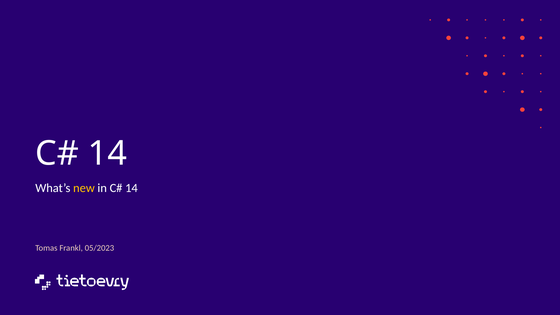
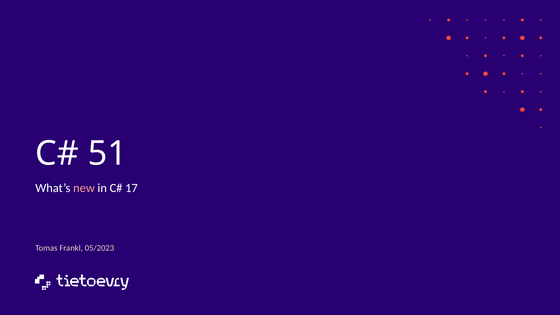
14 at (107, 154): 14 -> 51
new colour: yellow -> pink
14 at (132, 188): 14 -> 17
